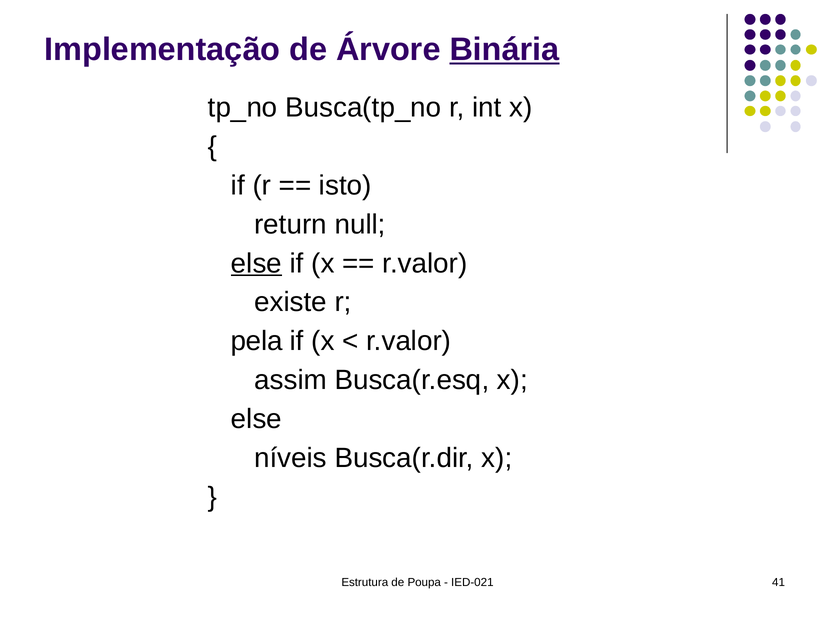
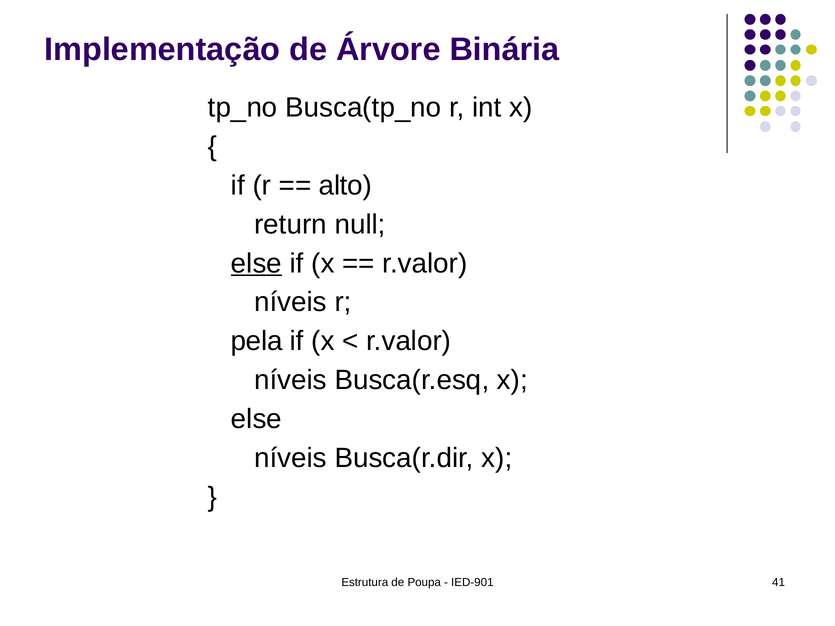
Binária underline: present -> none
isto: isto -> alto
existe at (291, 302): existe -> níveis
assim at (291, 380): assim -> níveis
IED-021: IED-021 -> IED-901
